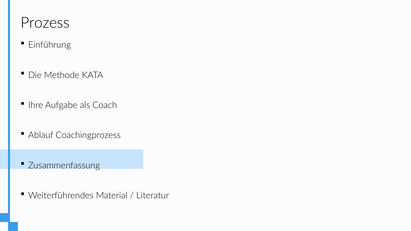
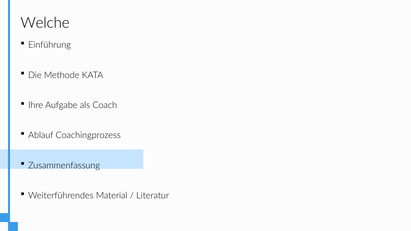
Prozess: Prozess -> Welche
